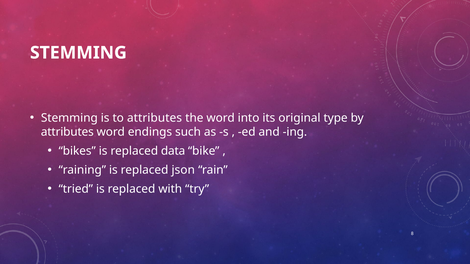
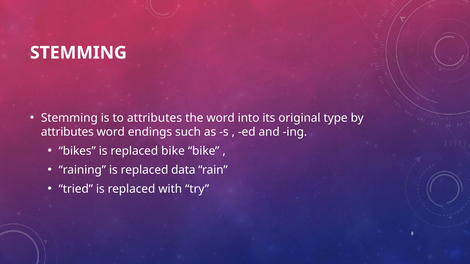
replaced data: data -> bike
json: json -> data
